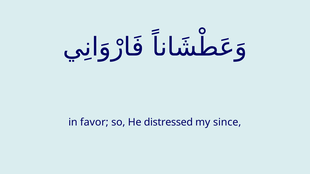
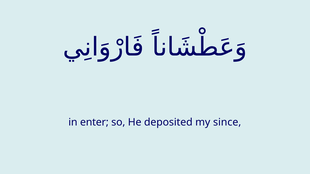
favor: favor -> enter
distressed: distressed -> deposited
